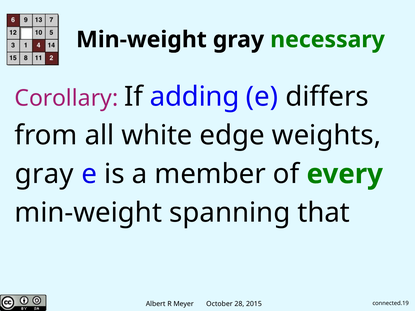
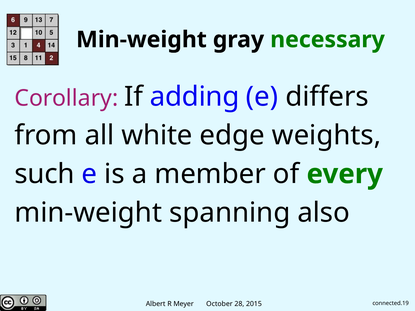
gray at (44, 174): gray -> such
that: that -> also
